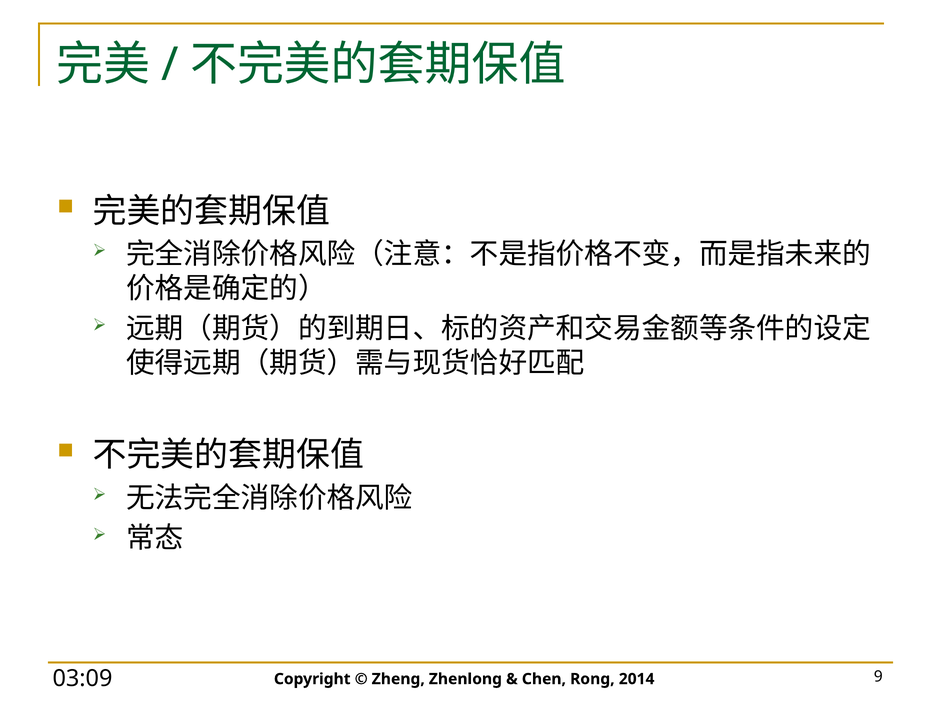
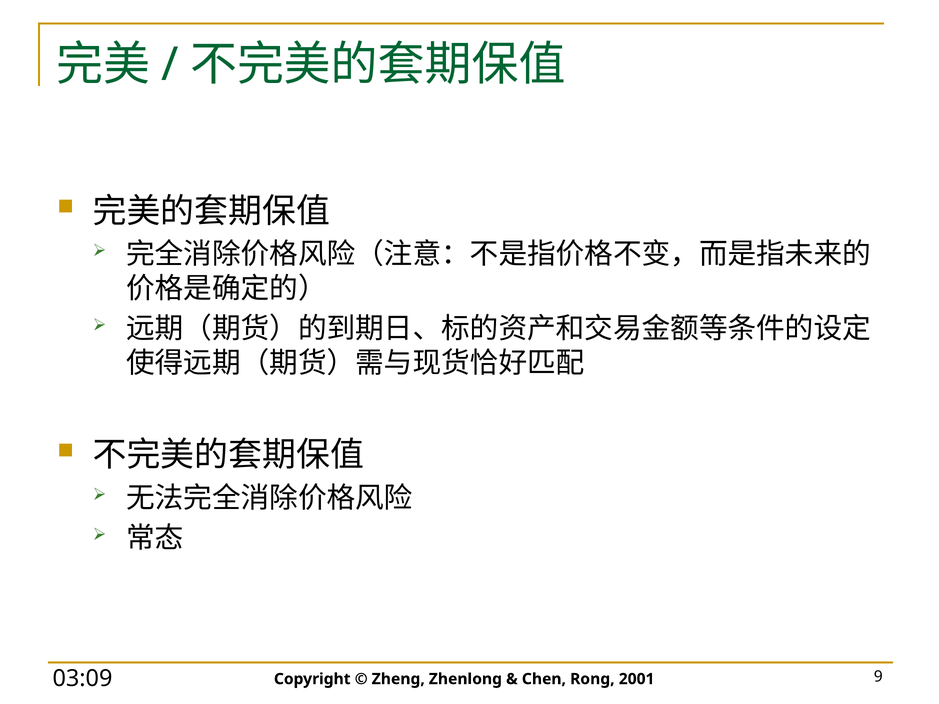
2014: 2014 -> 2001
